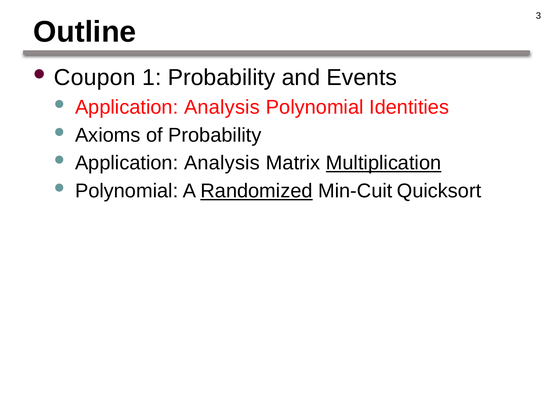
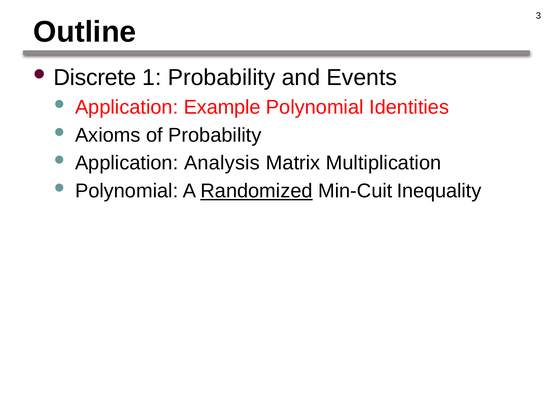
Coupon: Coupon -> Discrete
Analysis at (222, 107): Analysis -> Example
Multiplication underline: present -> none
Quicksort: Quicksort -> Inequality
